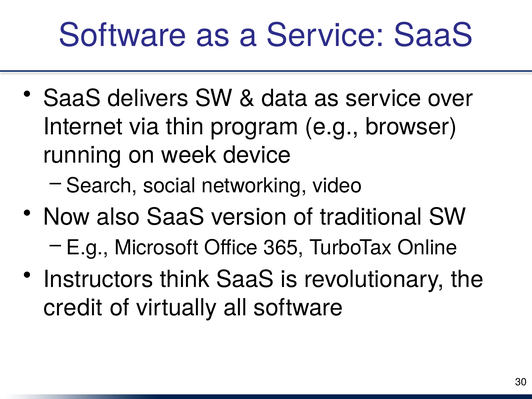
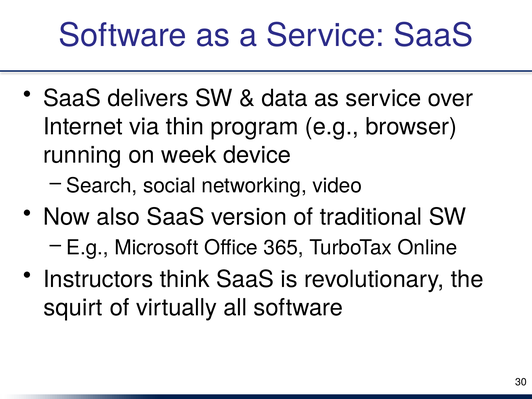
credit: credit -> squirt
